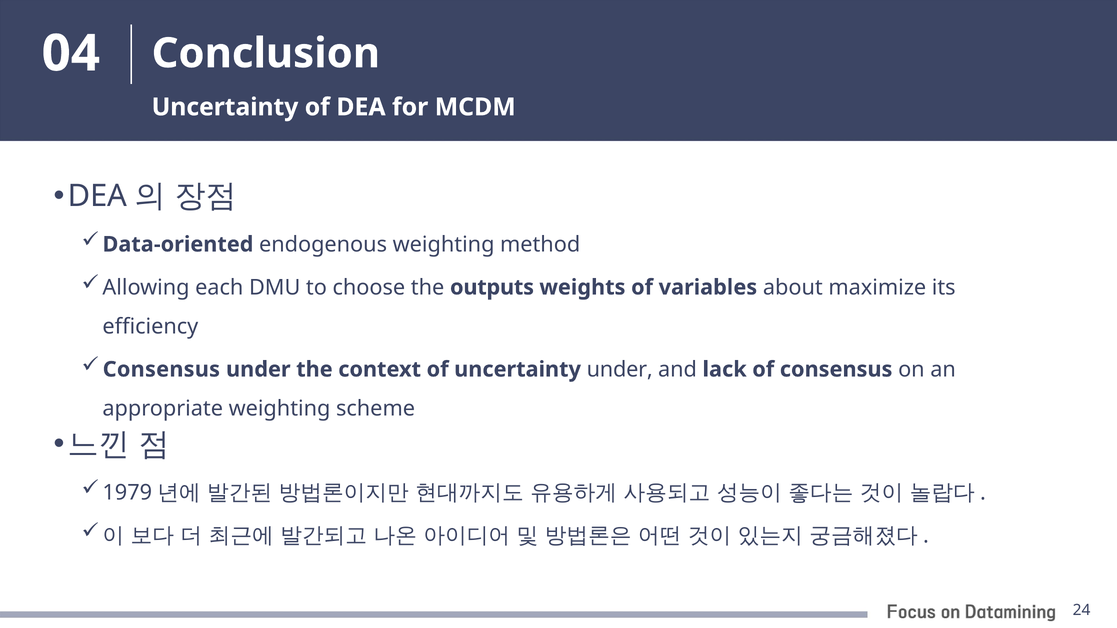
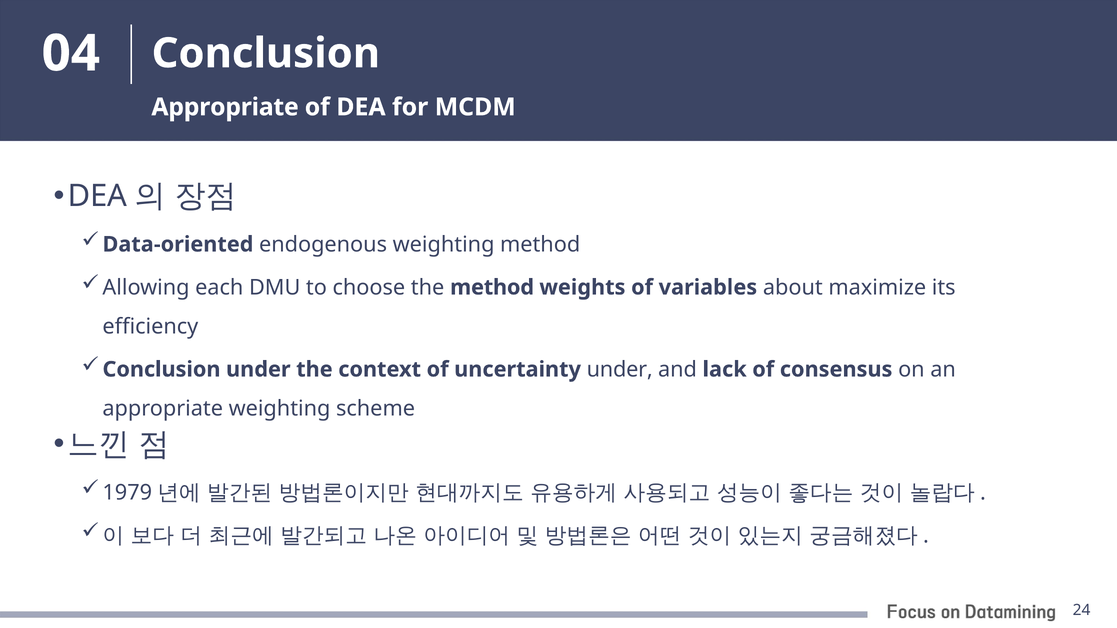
Uncertainty at (225, 107): Uncertainty -> Appropriate
the outputs: outputs -> method
Consensus at (161, 370): Consensus -> Conclusion
